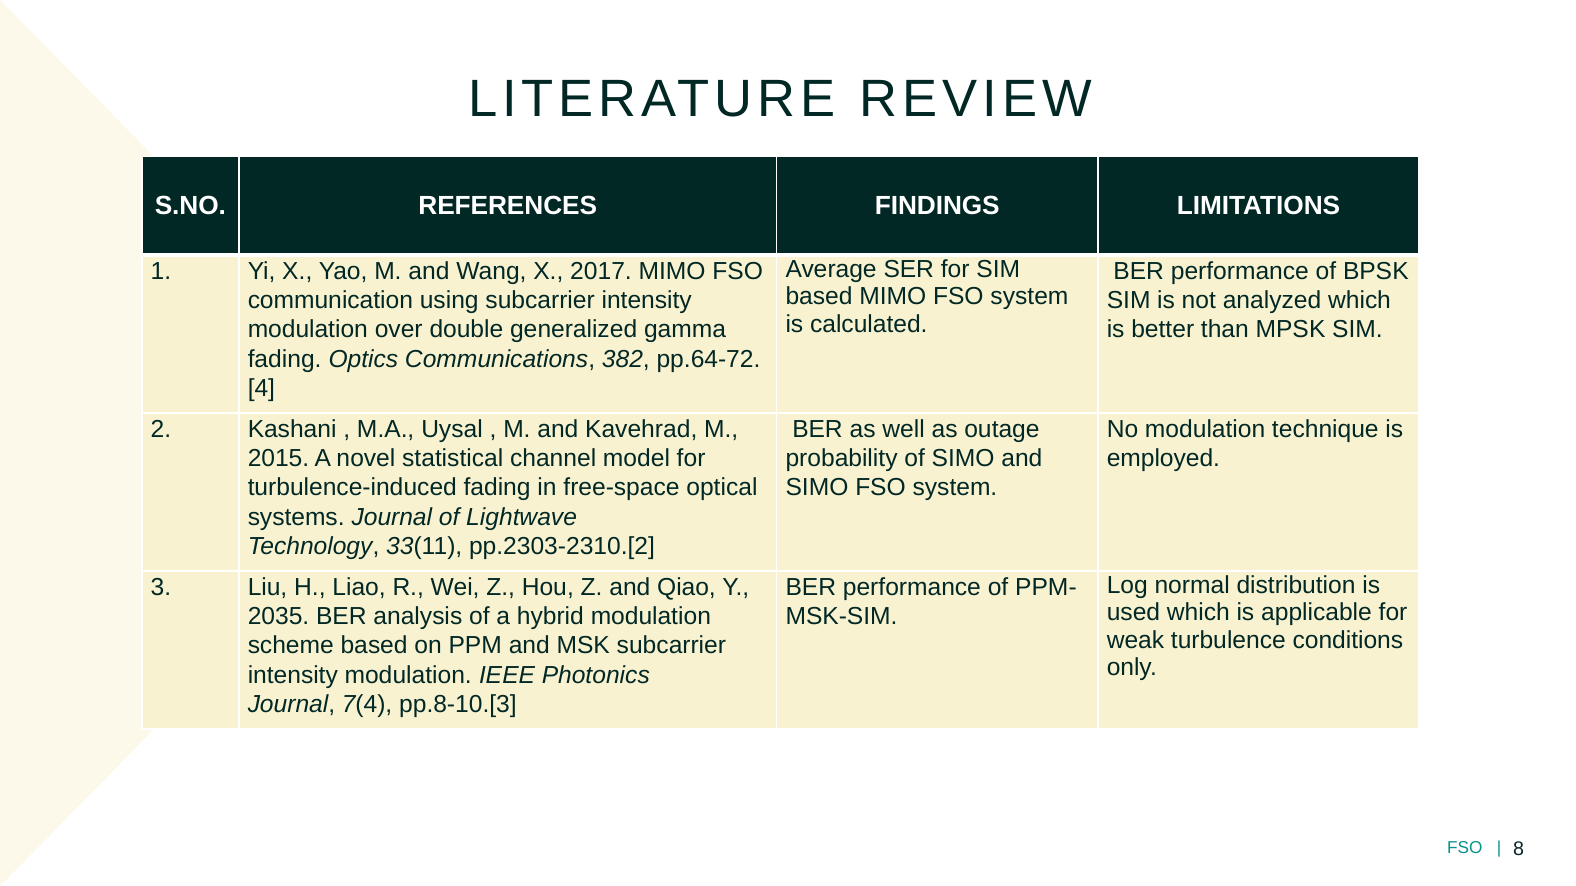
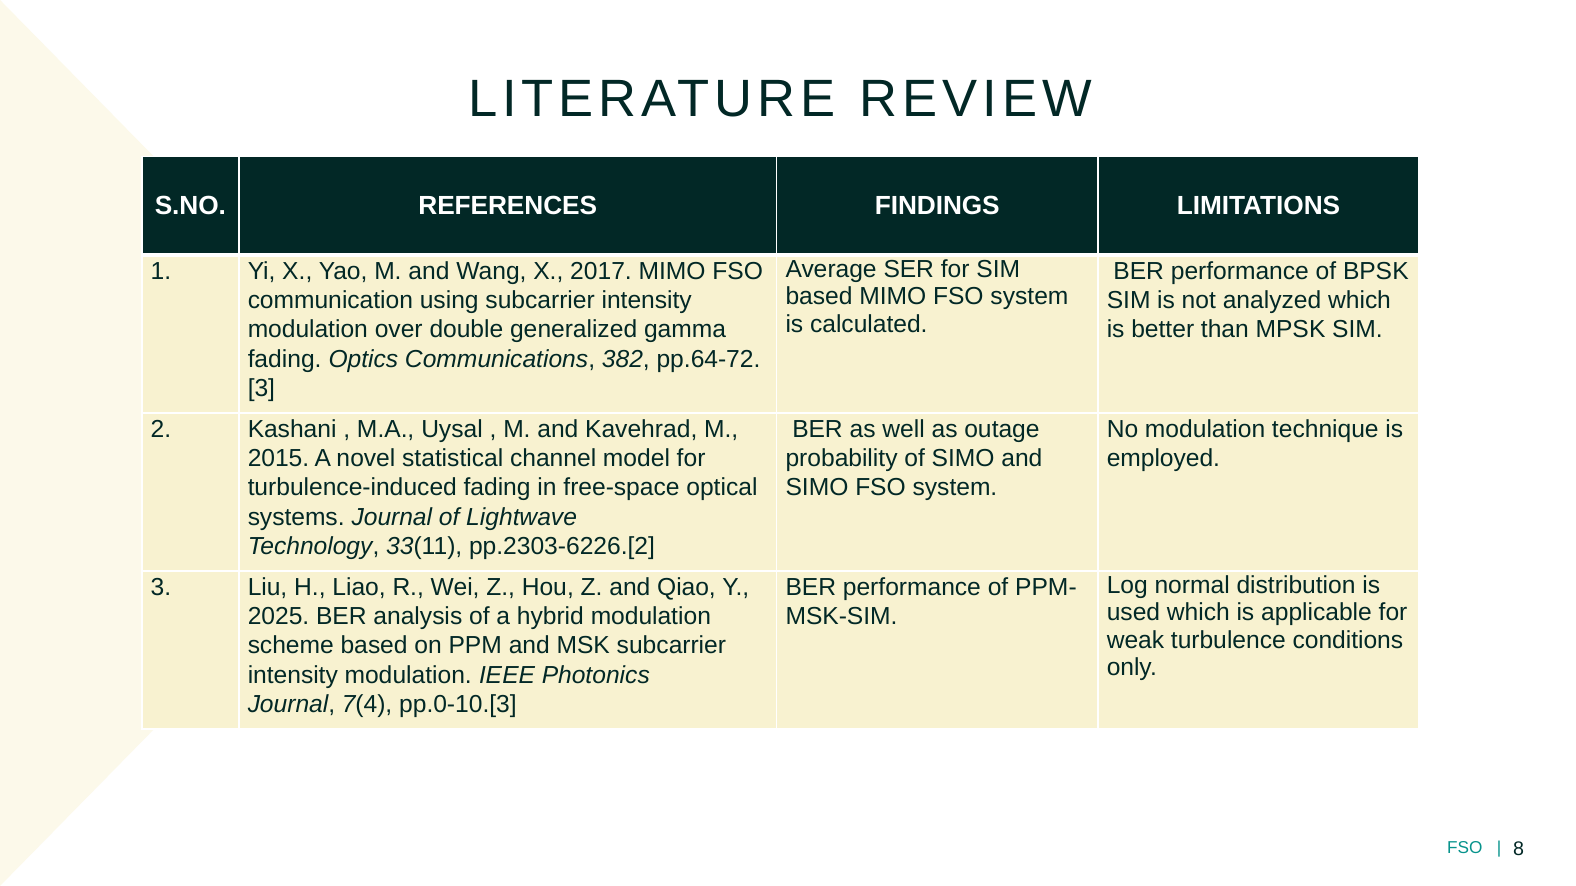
4 at (261, 388): 4 -> 3
pp.2303-2310.[2: pp.2303-2310.[2 -> pp.2303-6226.[2
2035: 2035 -> 2025
pp.8-10.[3: pp.8-10.[3 -> pp.0-10.[3
